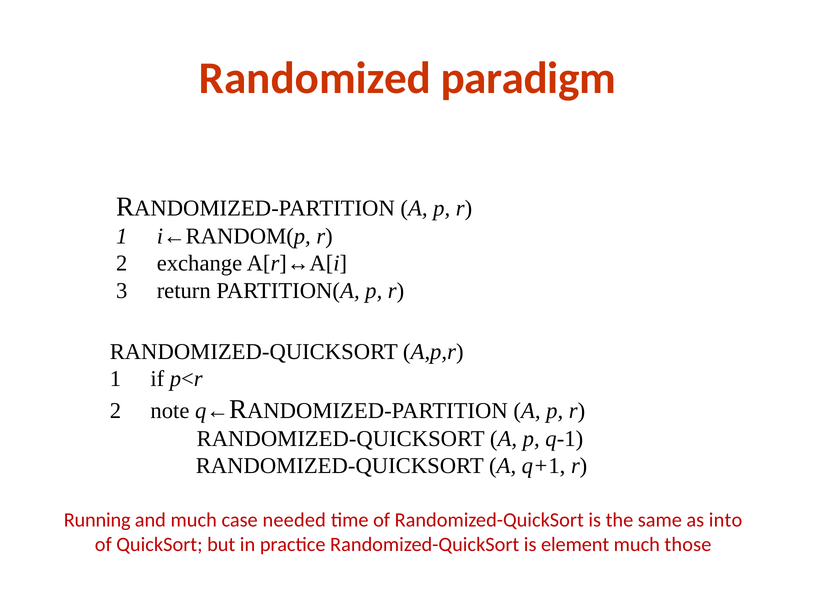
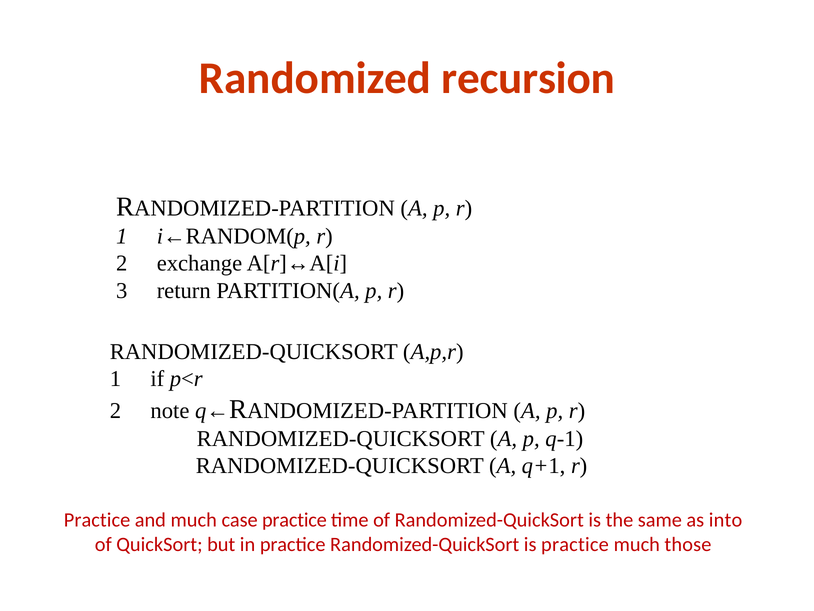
paradigm: paradigm -> recursion
Running at (97, 520): Running -> Practice
case needed: needed -> practice
is element: element -> practice
